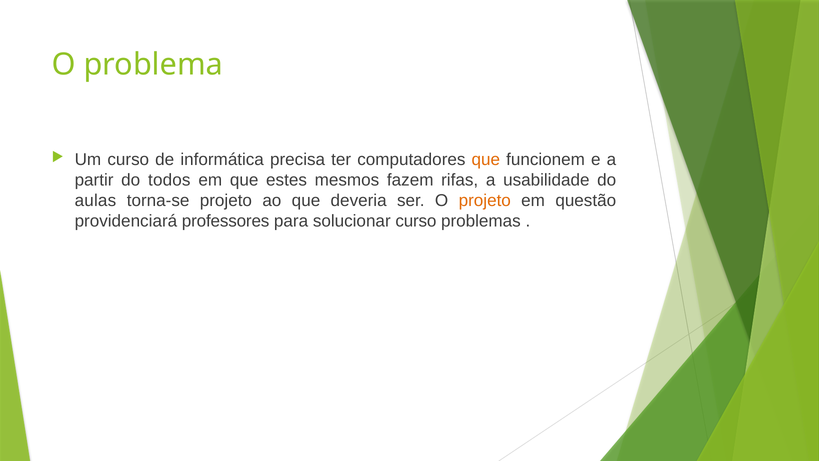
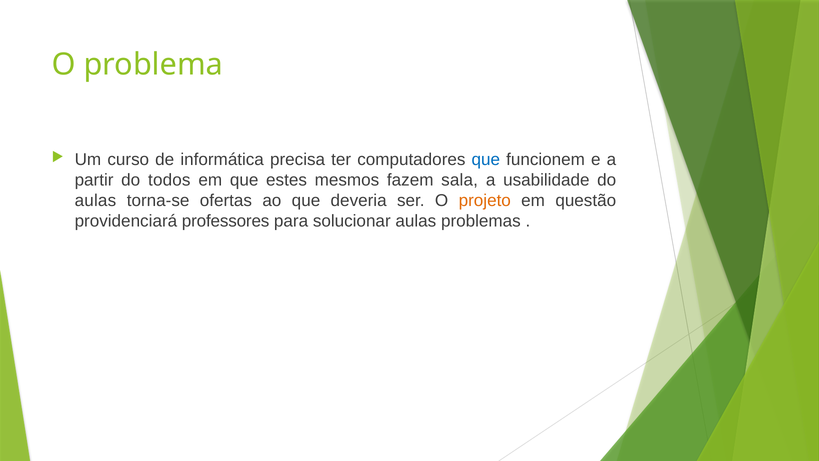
que at (486, 160) colour: orange -> blue
rifas: rifas -> sala
torna-se projeto: projeto -> ofertas
solucionar curso: curso -> aulas
